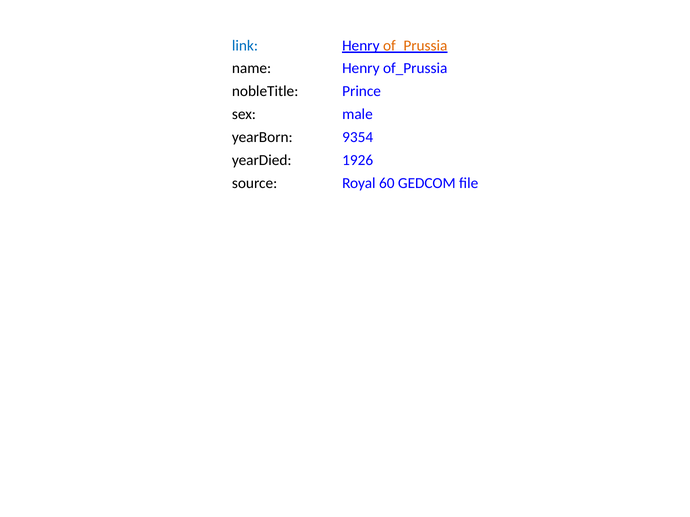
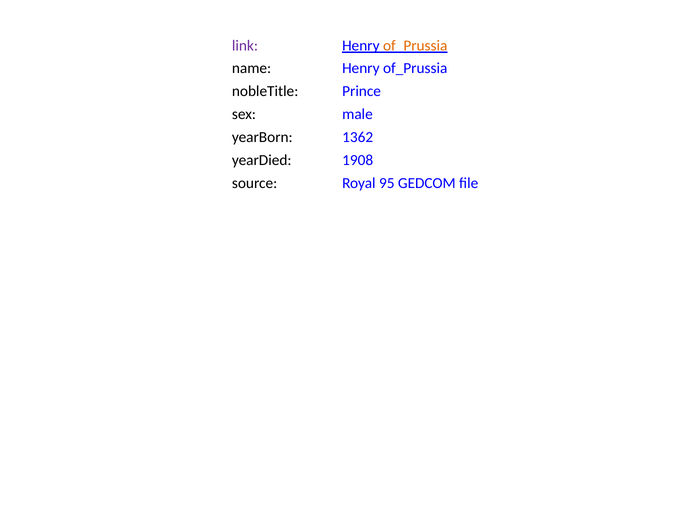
link colour: blue -> purple
9354: 9354 -> 1362
1926: 1926 -> 1908
60: 60 -> 95
